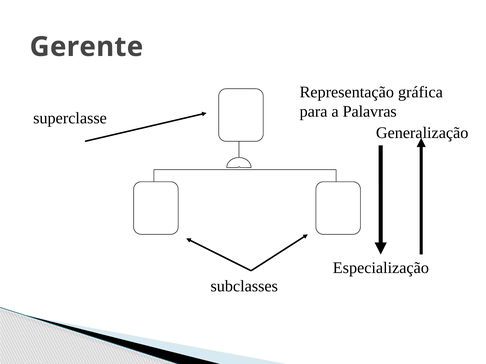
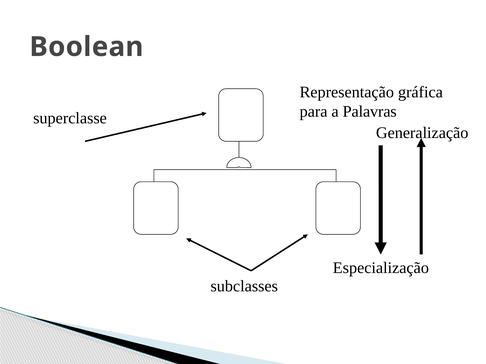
Gerente: Gerente -> Boolean
